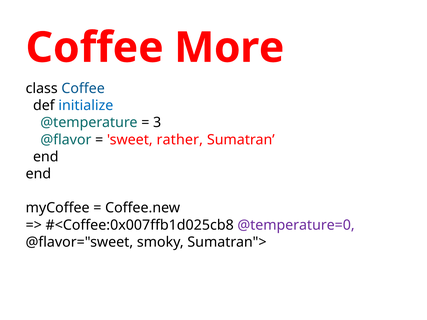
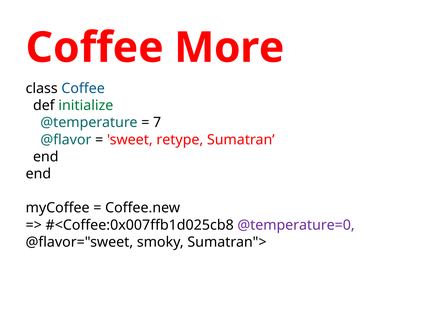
initialize colour: blue -> green
3: 3 -> 7
rather: rather -> retype
